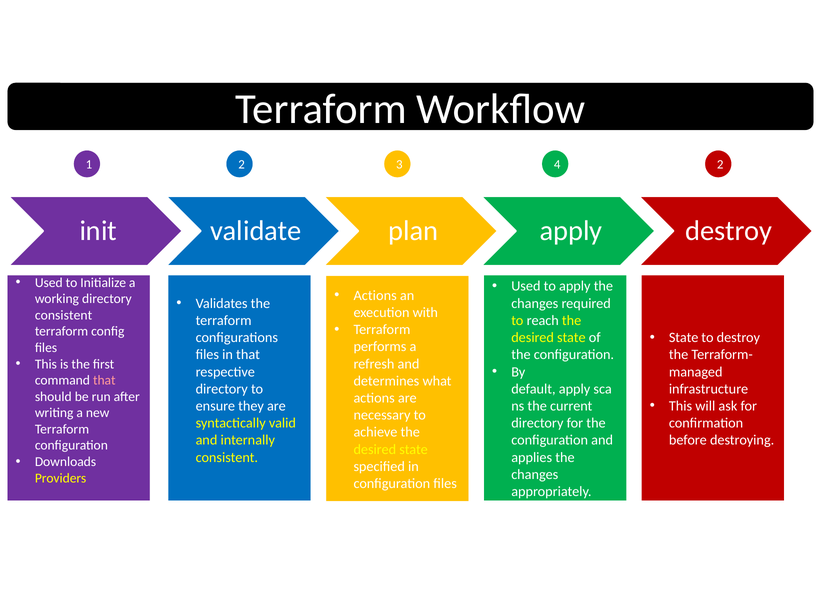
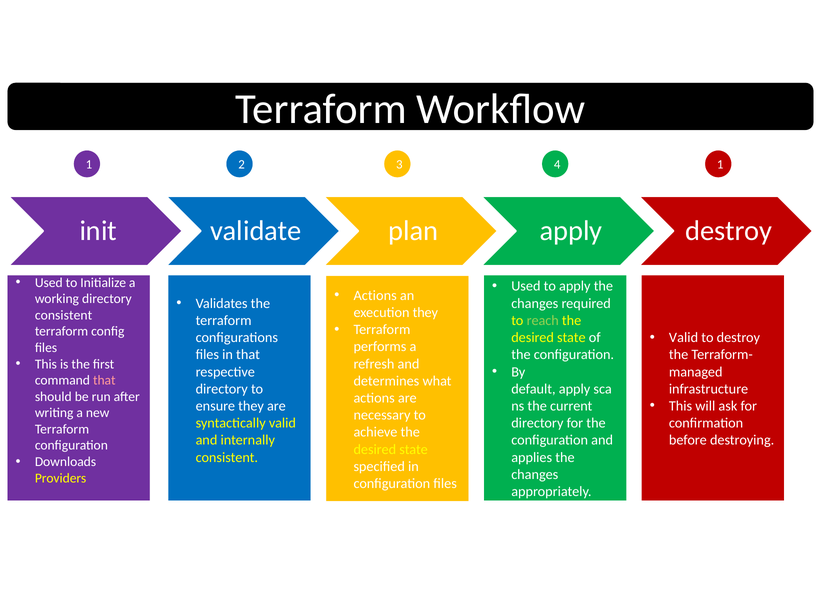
4 2: 2 -> 1
execution with: with -> they
reach colour: white -> light green
State at (684, 337): State -> Valid
